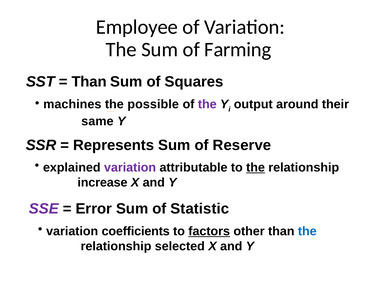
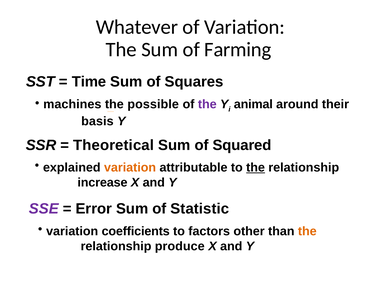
Employee: Employee -> Whatever
Than at (89, 82): Than -> Time
output: output -> animal
same: same -> basis
Represents: Represents -> Theoretical
Reserve: Reserve -> Squared
variation at (130, 167) colour: purple -> orange
factors underline: present -> none
the at (307, 231) colour: blue -> orange
selected: selected -> produce
